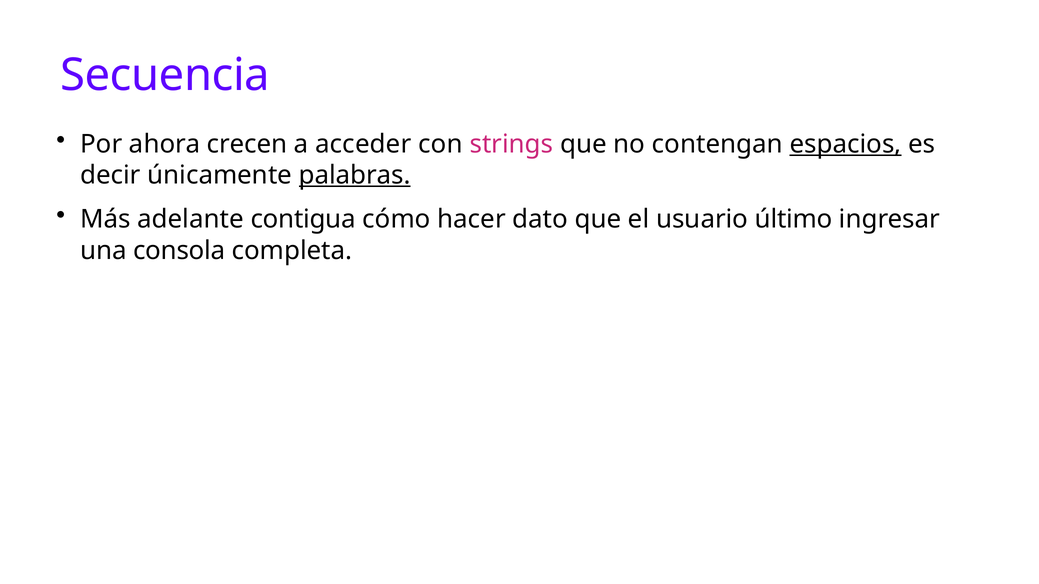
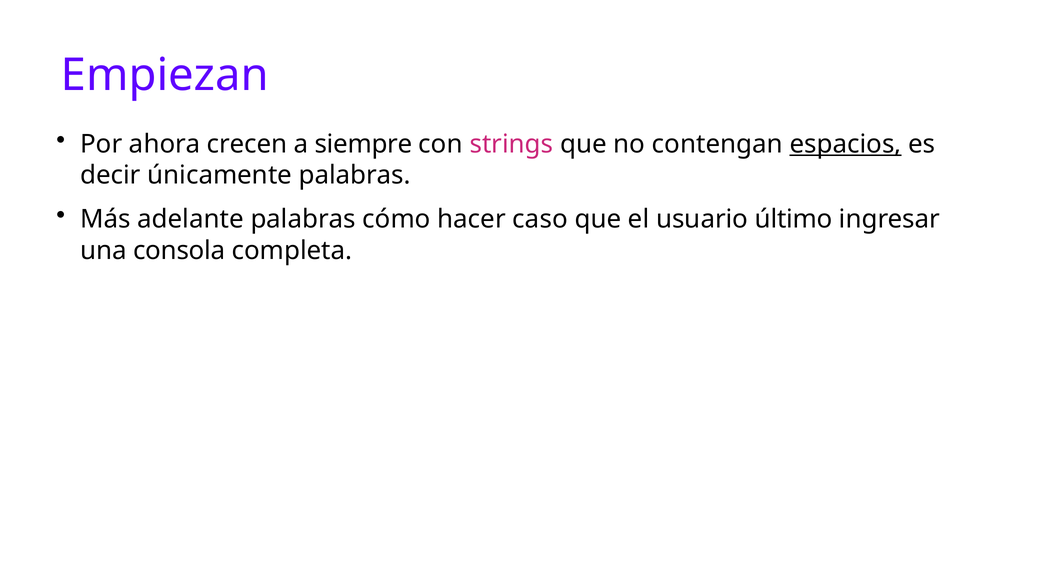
Secuencia: Secuencia -> Empiezan
acceder: acceder -> siempre
palabras at (355, 175) underline: present -> none
adelante contigua: contigua -> palabras
dato: dato -> caso
